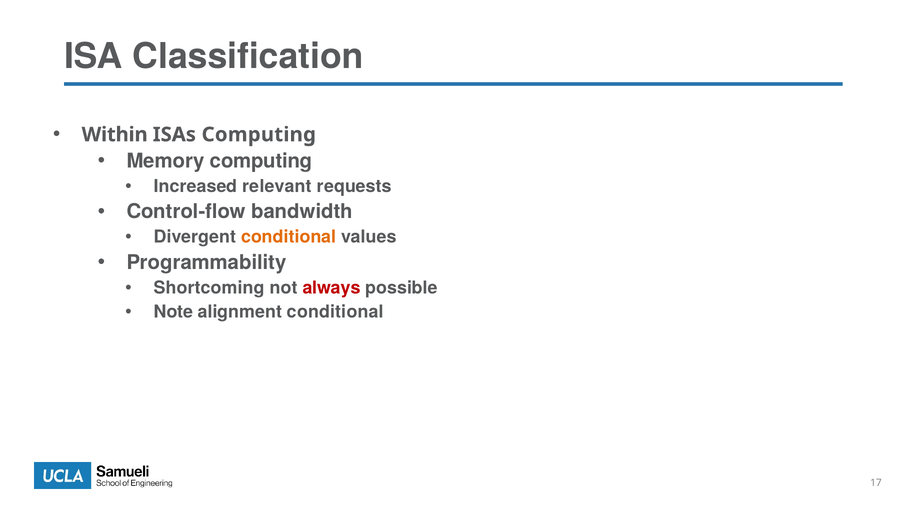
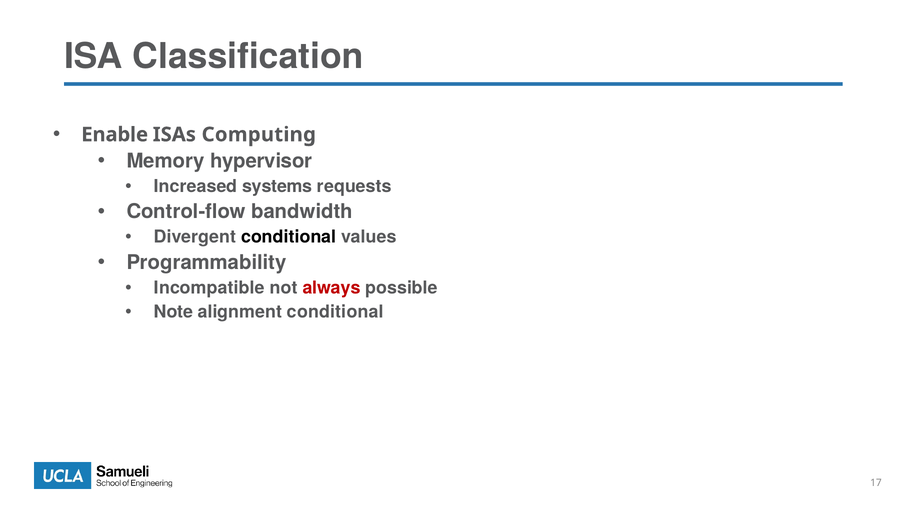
Within: Within -> Enable
Memory computing: computing -> hypervisor
relevant: relevant -> systems
conditional at (289, 237) colour: orange -> black
Shortcoming: Shortcoming -> Incompatible
